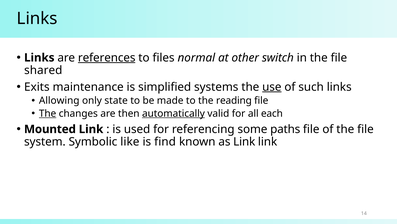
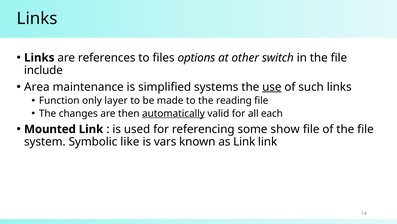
references underline: present -> none
normal: normal -> options
shared: shared -> include
Exits: Exits -> Area
Allowing: Allowing -> Function
state: state -> layer
The at (48, 113) underline: present -> none
paths: paths -> show
find: find -> vars
